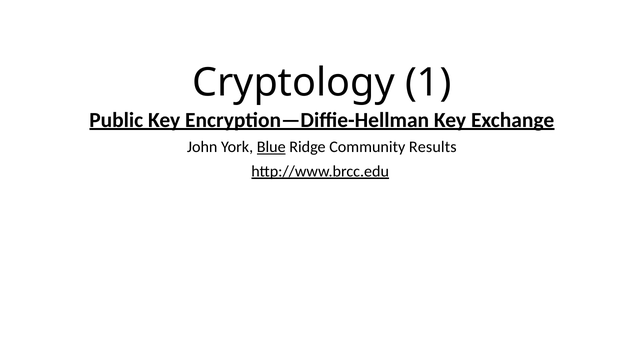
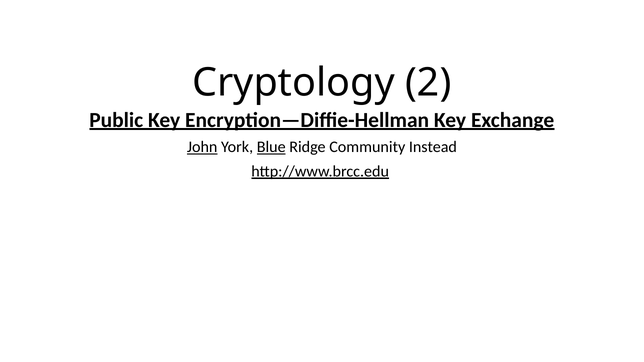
1: 1 -> 2
John underline: none -> present
Results: Results -> Instead
